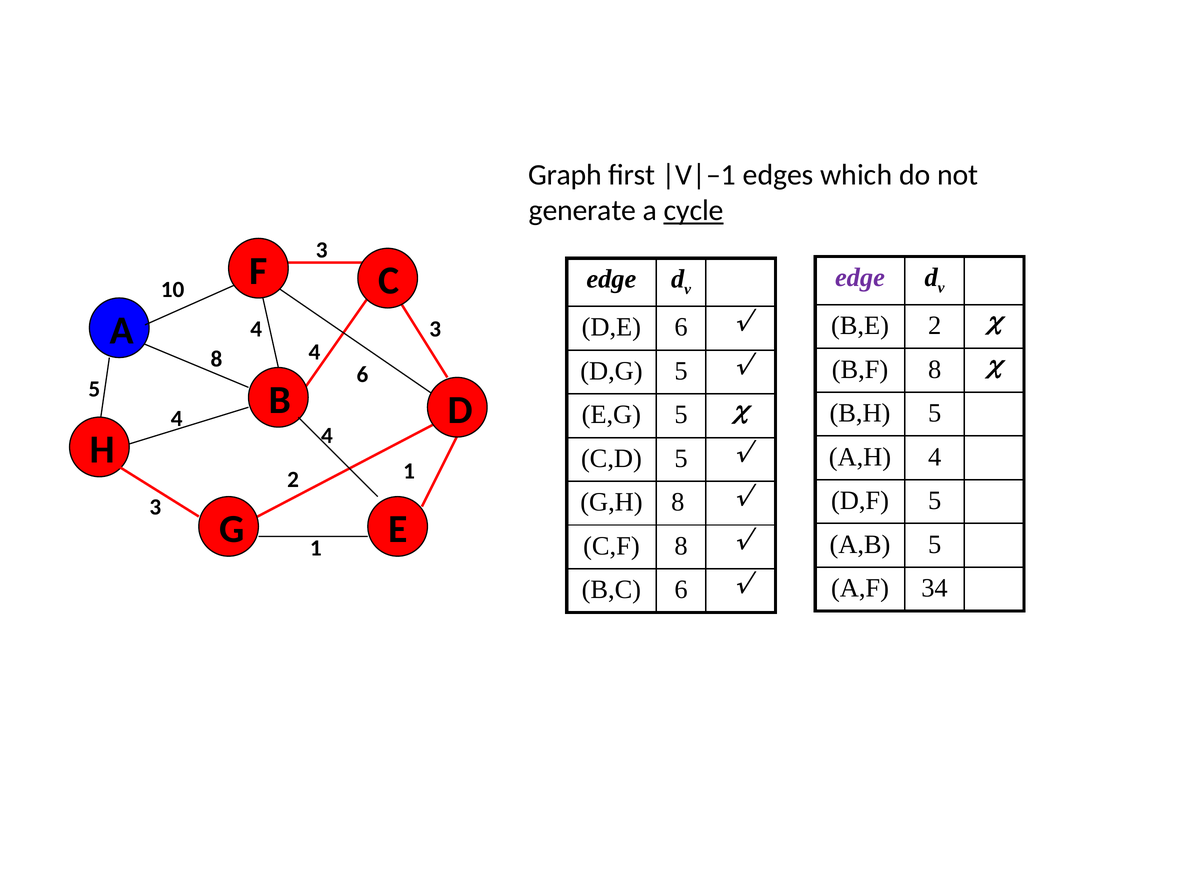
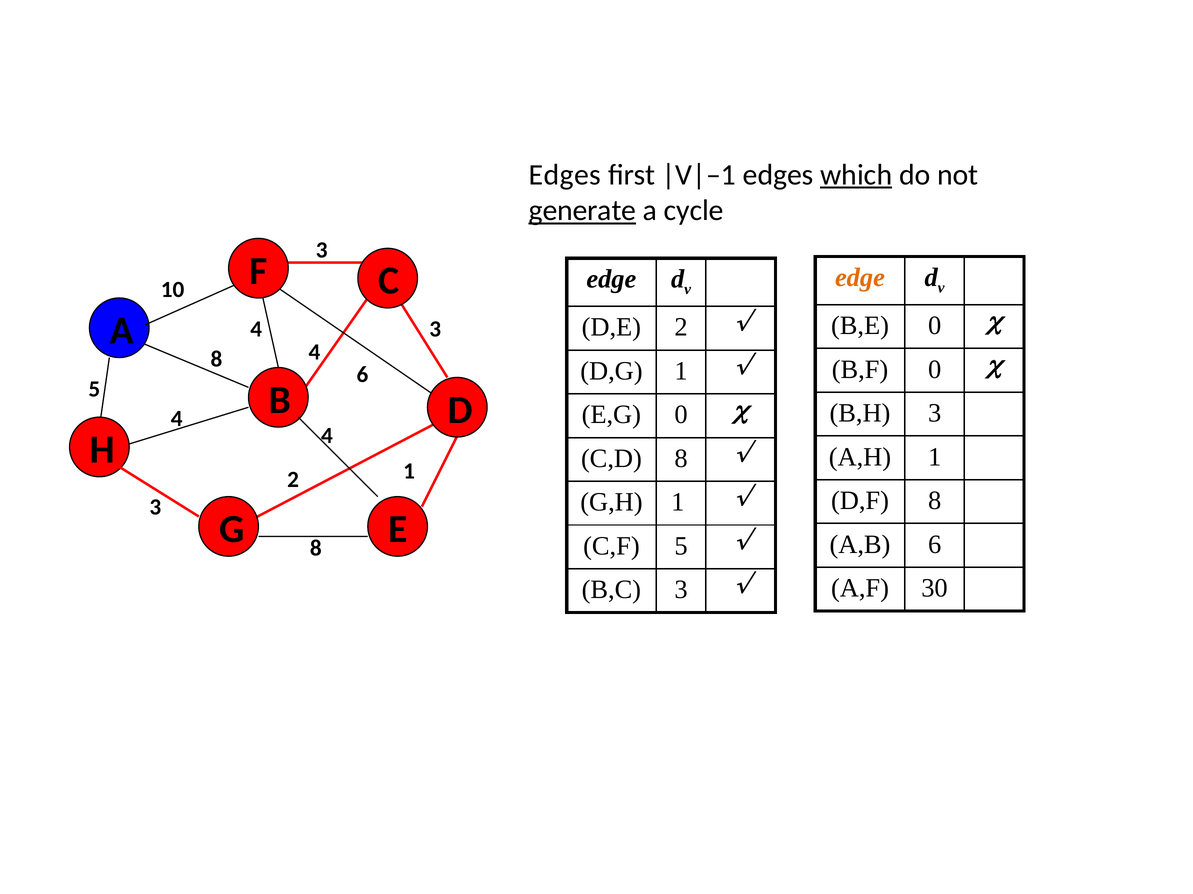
Graph at (565, 175): Graph -> Edges
which underline: none -> present
generate underline: none -> present
cycle underline: present -> none
edge at (860, 278) colour: purple -> orange
B,E 2: 2 -> 0
D,E 6: 6 -> 2
B,F 8: 8 -> 0
D,G 5: 5 -> 1
B,H 5: 5 -> 3
E,G 5: 5 -> 0
A,H 4: 4 -> 1
C,D 5: 5 -> 8
D,F 5: 5 -> 8
G,H 8: 8 -> 1
G 1: 1 -> 8
A,B 5: 5 -> 6
C,F 8: 8 -> 5
34: 34 -> 30
B,C 6: 6 -> 3
